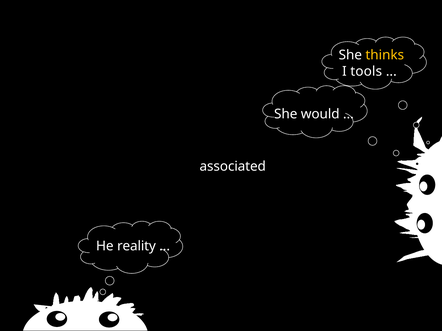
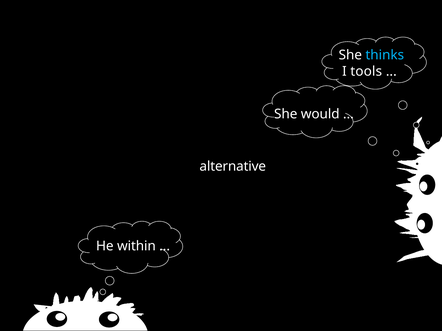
thinks colour: yellow -> light blue
associated: associated -> alternative
reality: reality -> within
